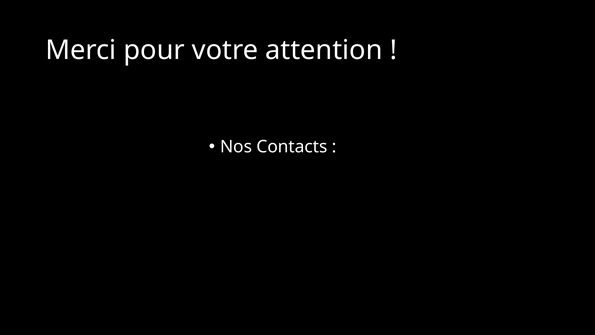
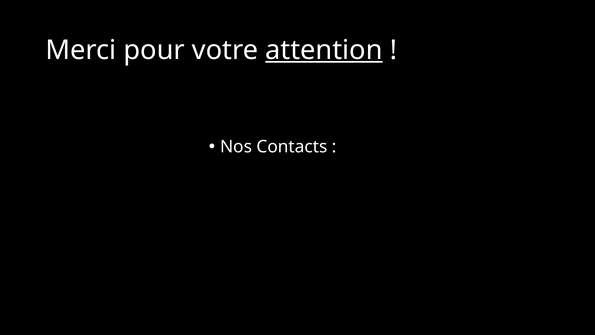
attention underline: none -> present
